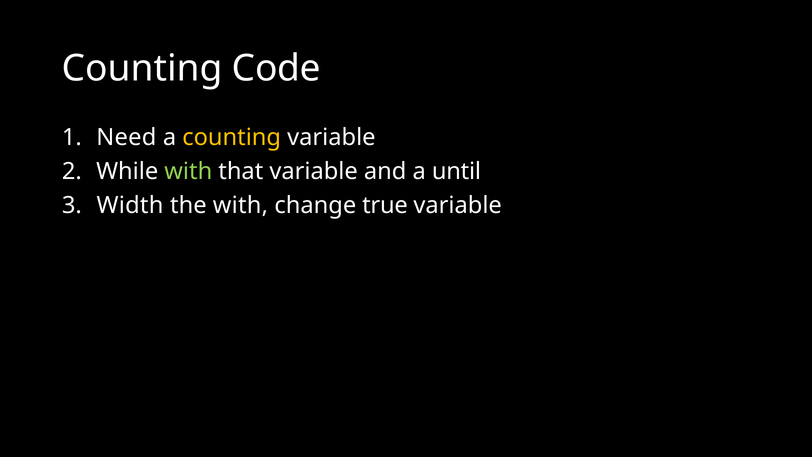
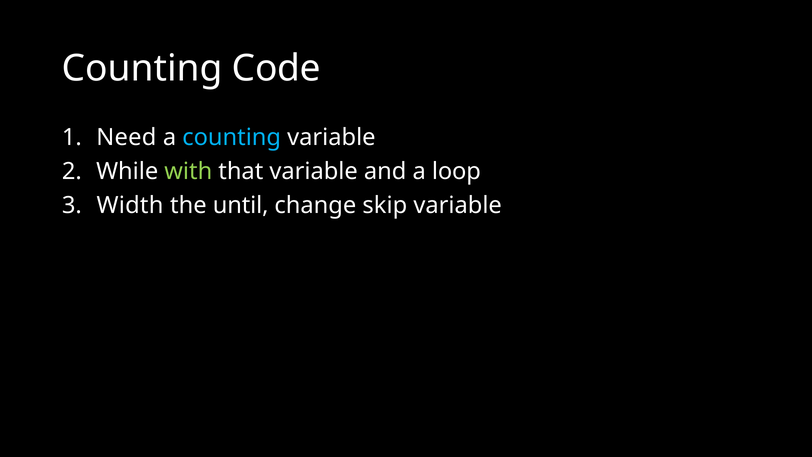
counting at (232, 137) colour: yellow -> light blue
until: until -> loop
the with: with -> until
true: true -> skip
